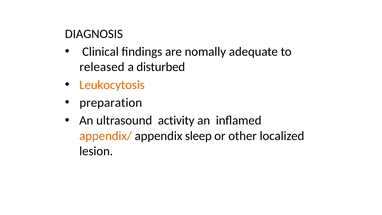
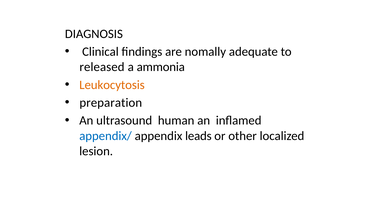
disturbed: disturbed -> ammonia
activity: activity -> human
appendix/ colour: orange -> blue
sleep: sleep -> leads
